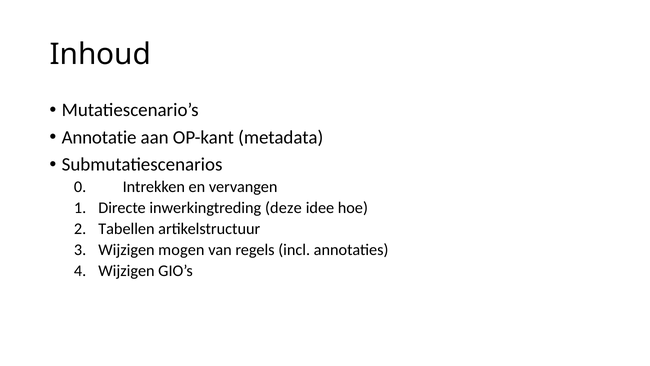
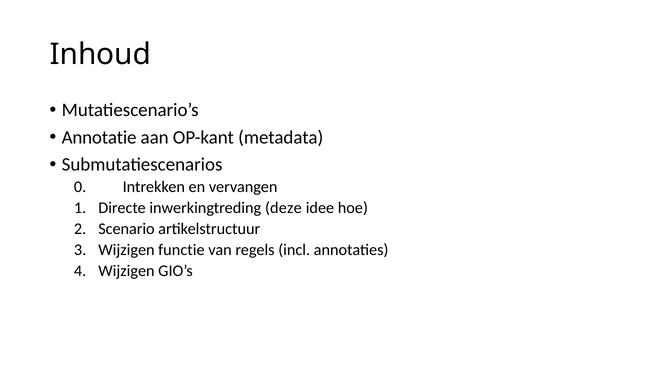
Tabellen: Tabellen -> Scenario
mogen: mogen -> functie
